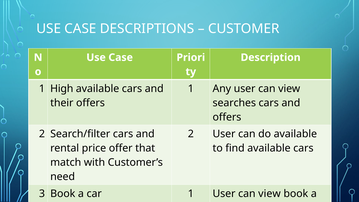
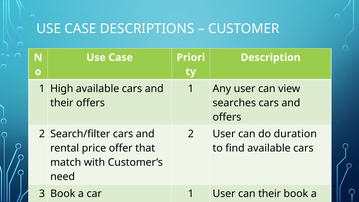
do available: available -> duration
1 User can view: view -> their
